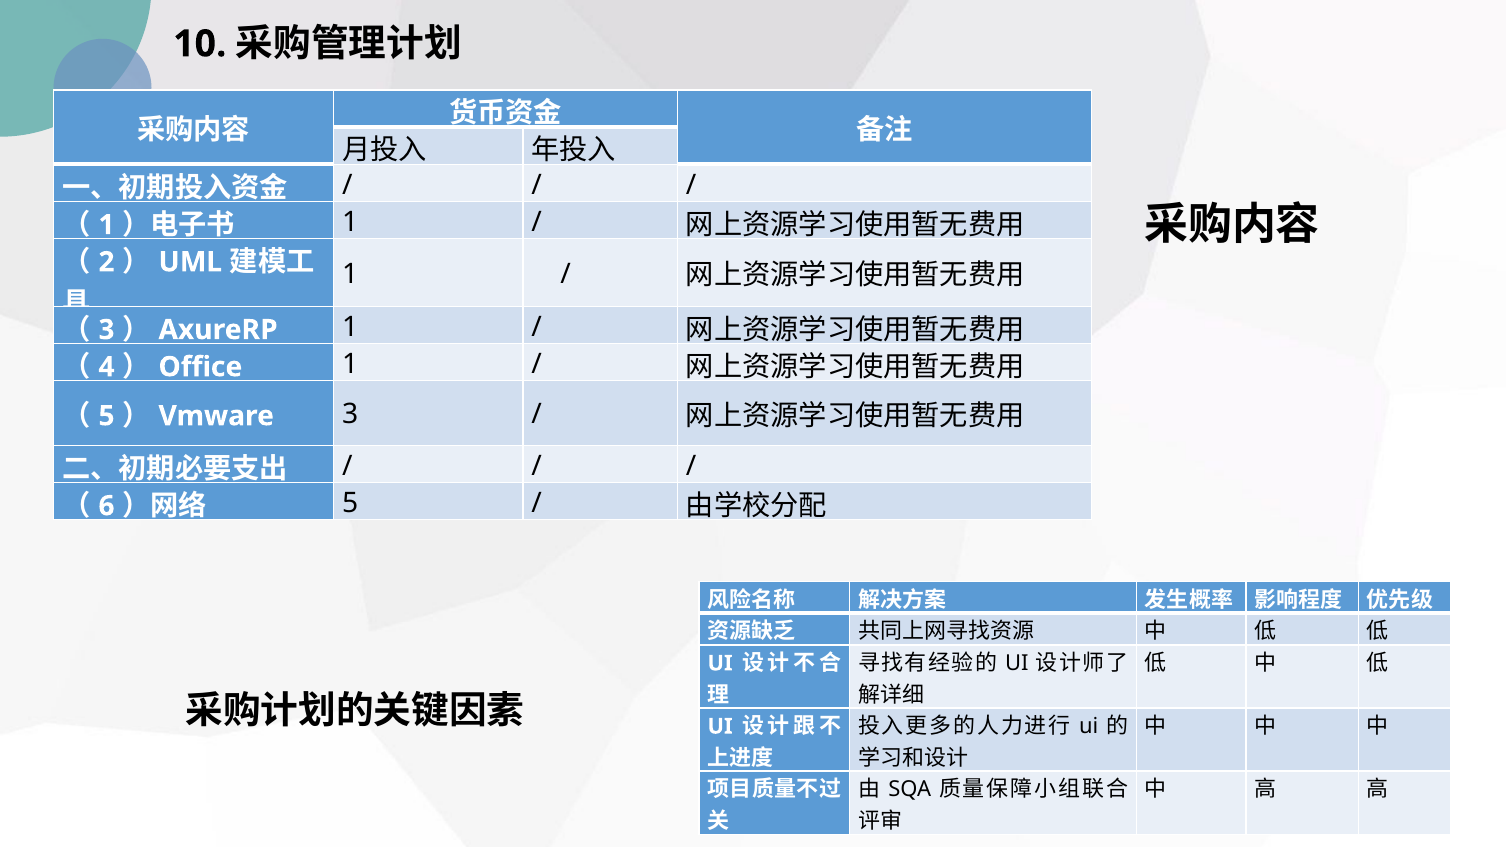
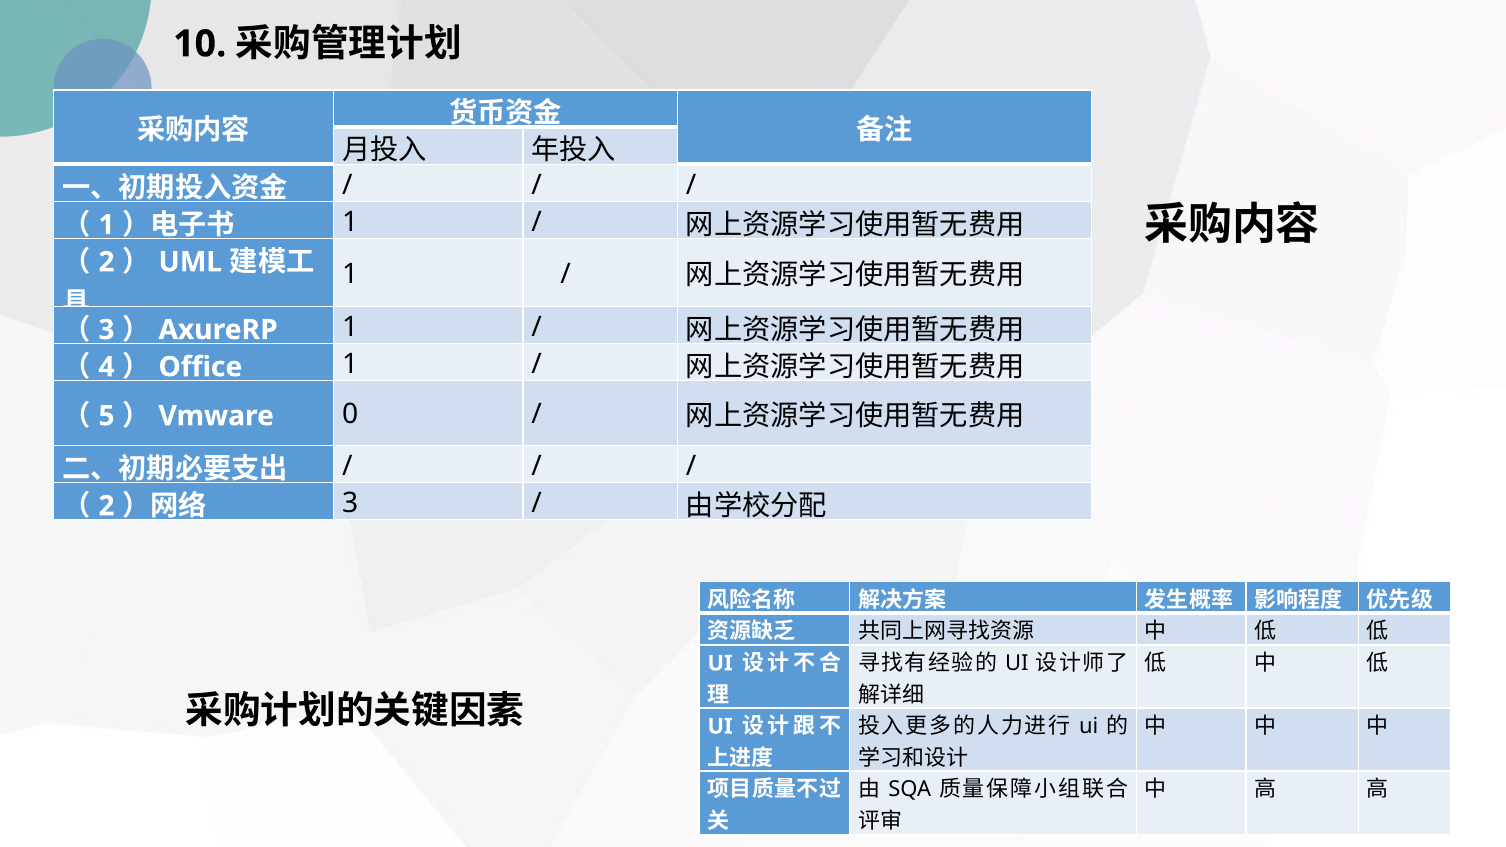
3 at (350, 415): 3 -> 0
6 at (107, 506): 6 -> 2
5 at (350, 503): 5 -> 3
